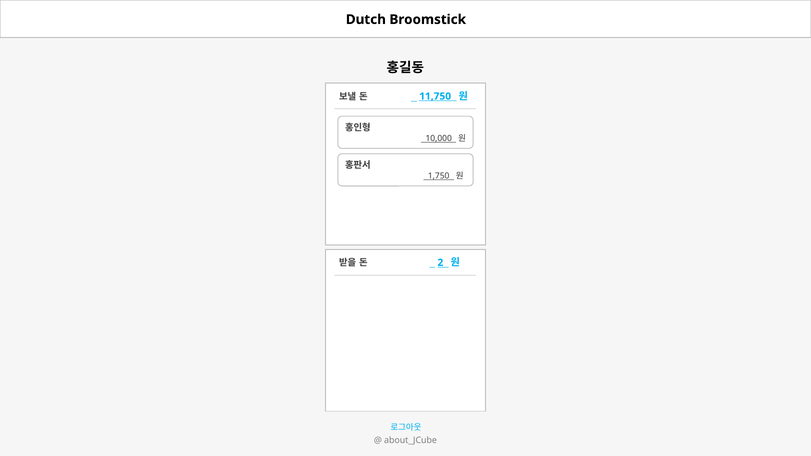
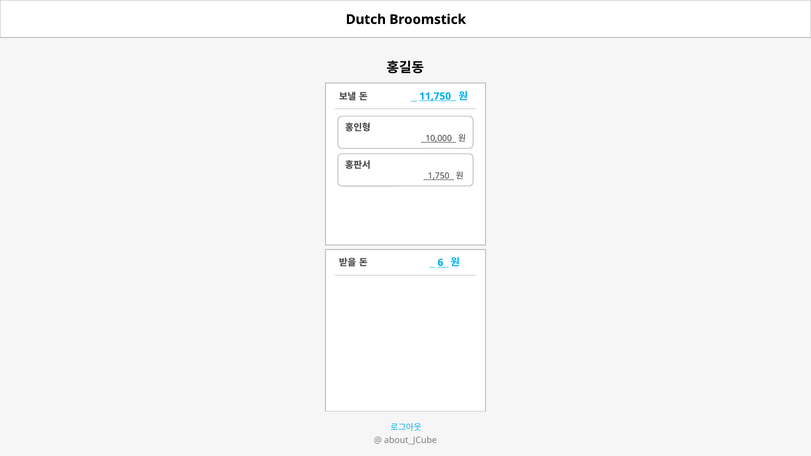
2: 2 -> 6
